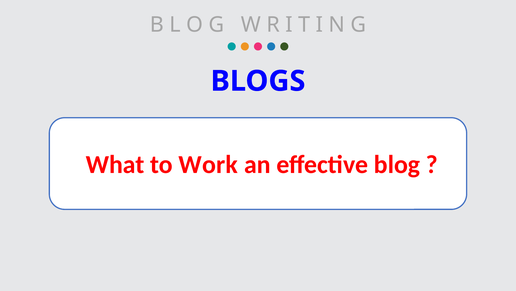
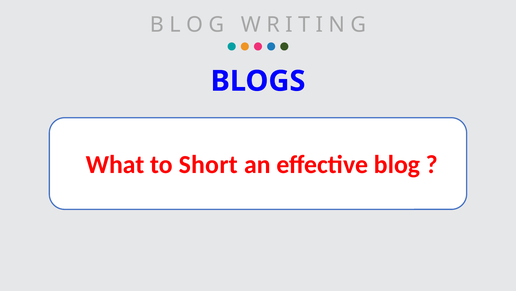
Work: Work -> Short
